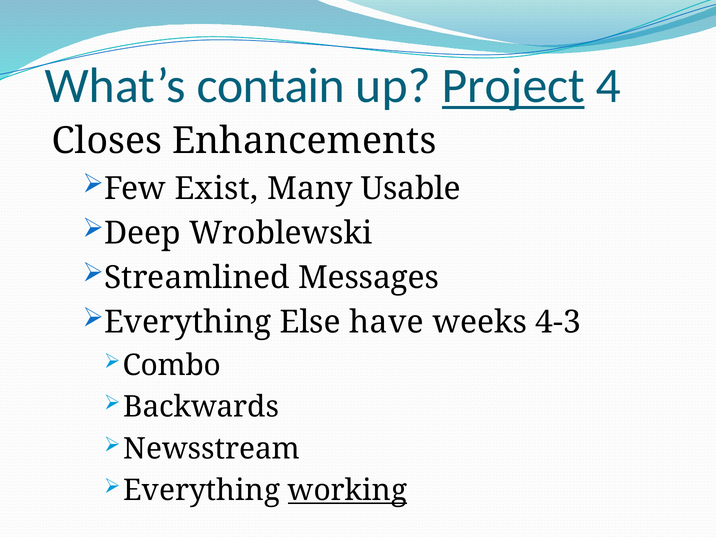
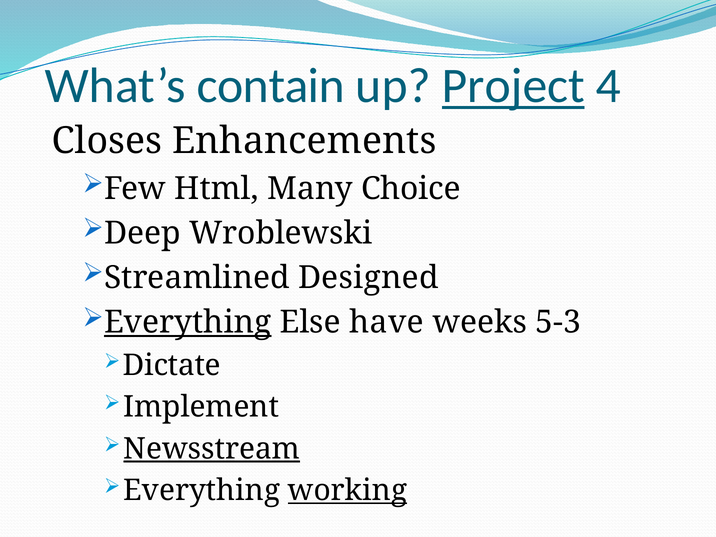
Exist: Exist -> Html
Usable: Usable -> Choice
Messages: Messages -> Designed
Everything at (188, 322) underline: none -> present
4-3: 4-3 -> 5-3
Combo: Combo -> Dictate
Backwards: Backwards -> Implement
Newsstream underline: none -> present
